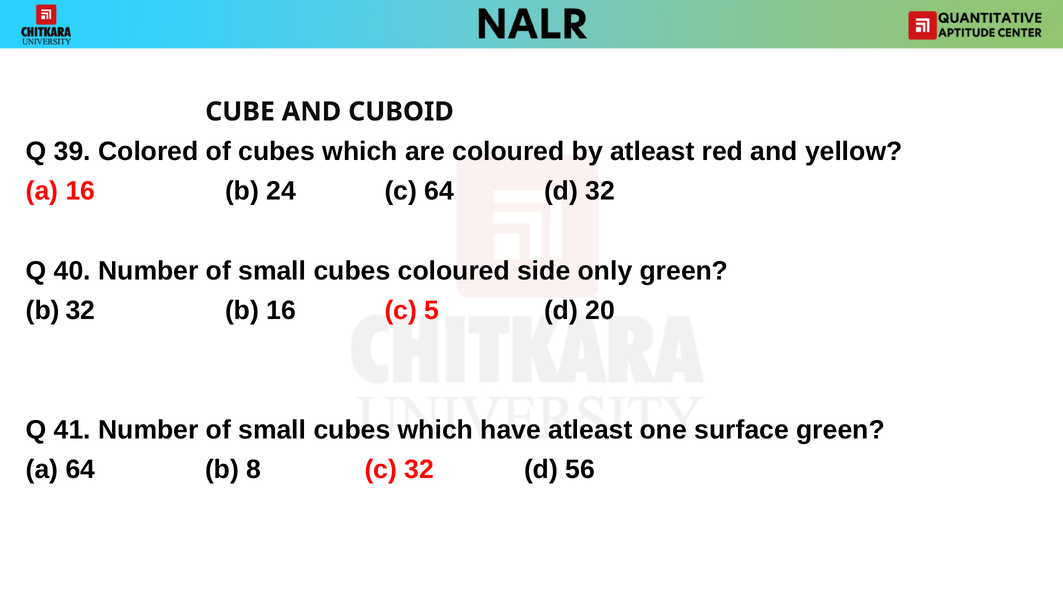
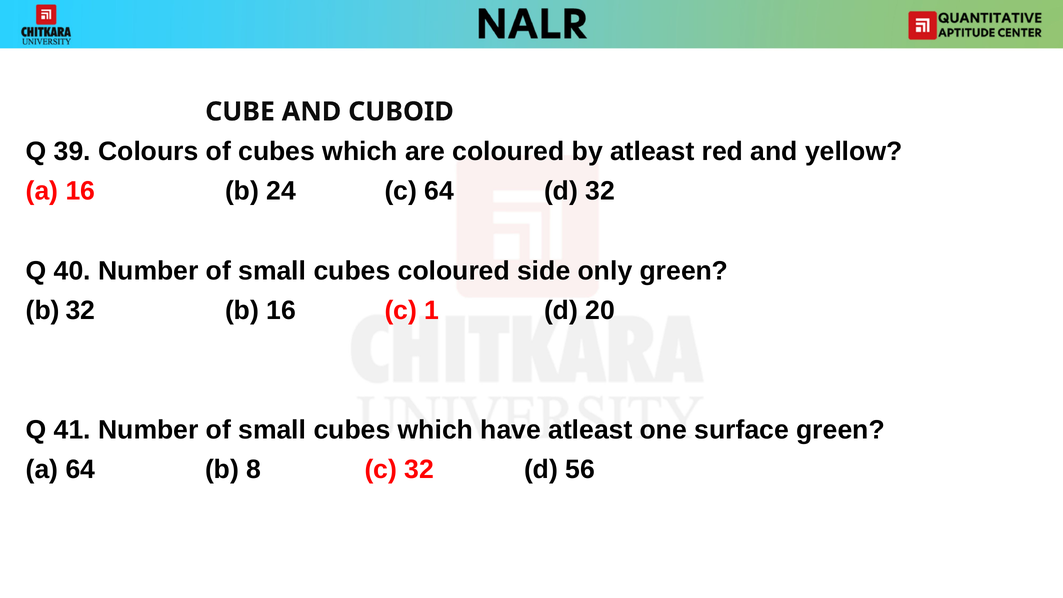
Colored: Colored -> Colours
5: 5 -> 1
